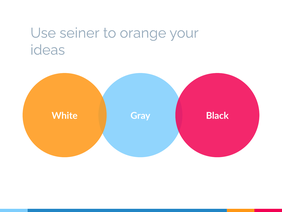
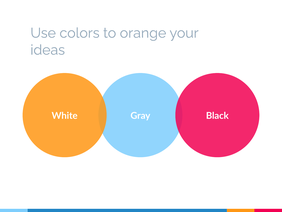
seiner: seiner -> colors
